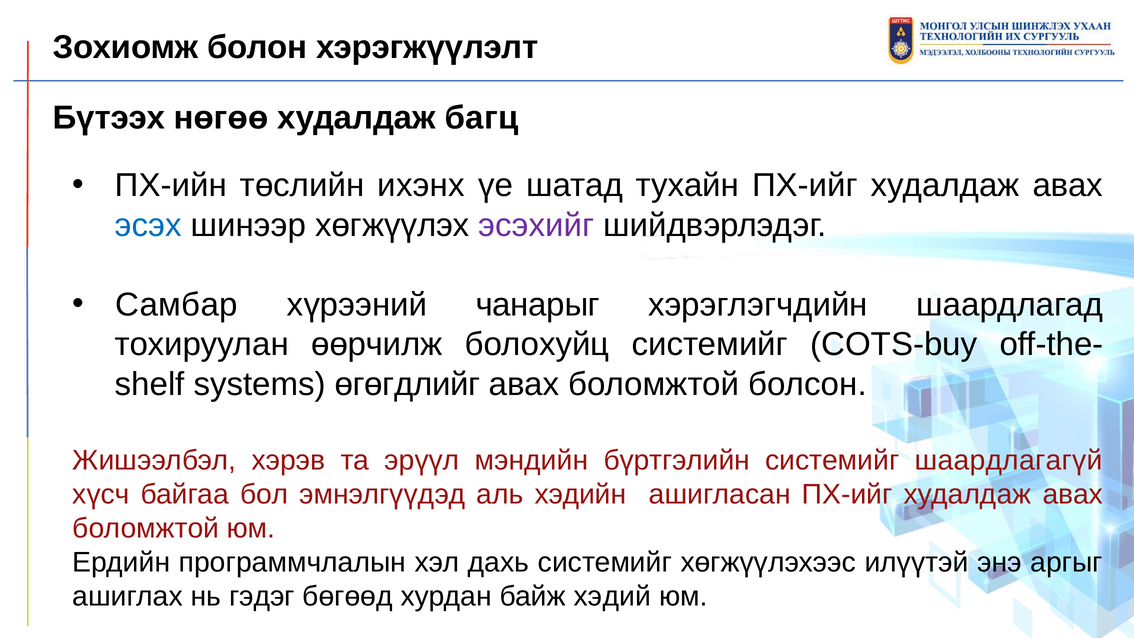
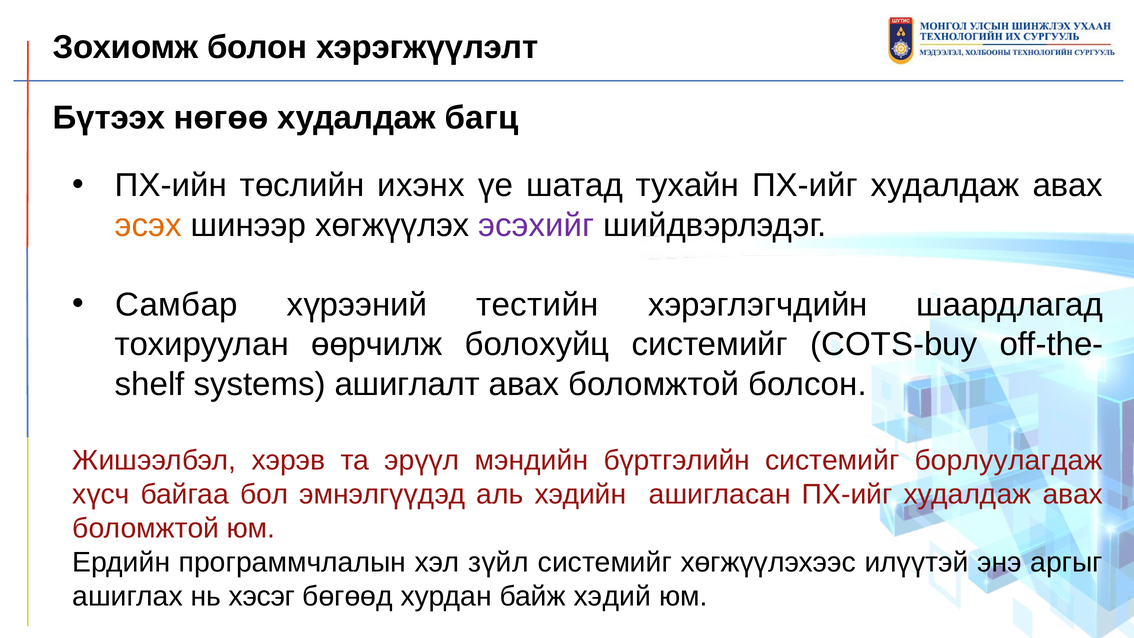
эсэх colour: blue -> orange
чанарыг: чанарыг -> тестийн
өгөгдлийг: өгөгдлийг -> ашиглалт
шаардлагагүй: шаардлагагүй -> борлуулагдаж
дахь: дахь -> зүйл
гэдэг: гэдэг -> хэсэг
